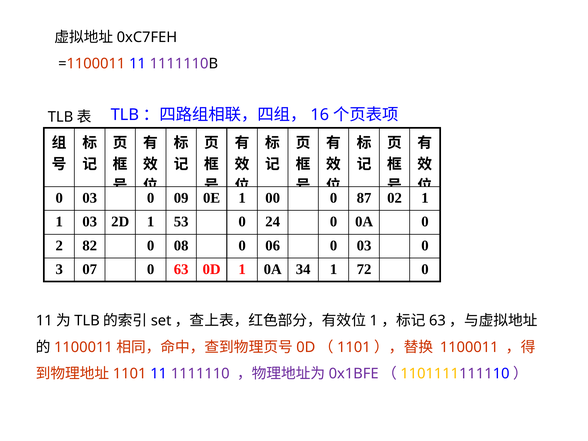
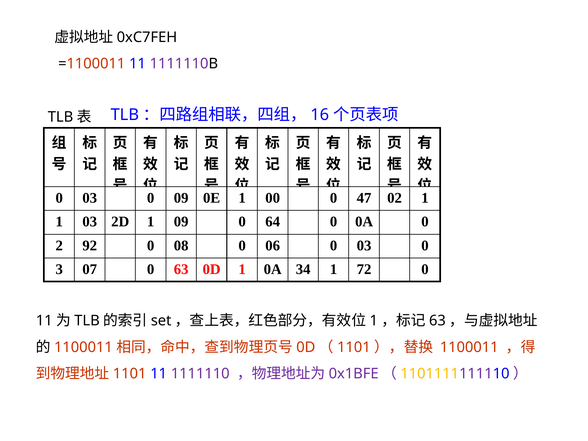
87: 87 -> 47
1 53: 53 -> 09
24: 24 -> 64
82: 82 -> 92
